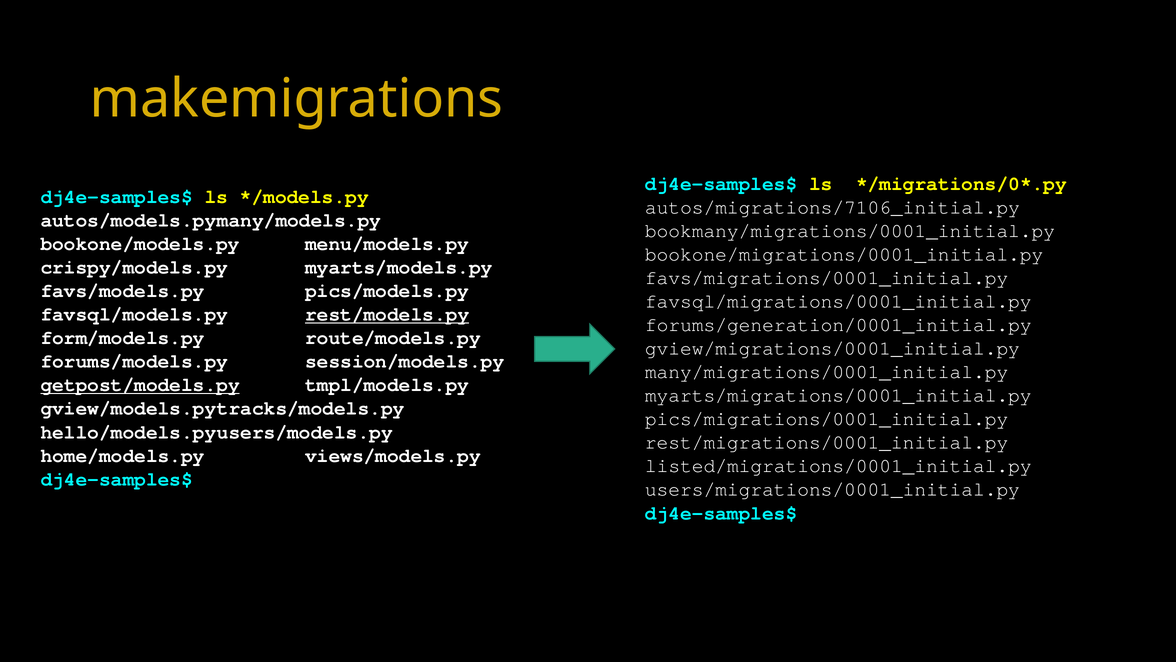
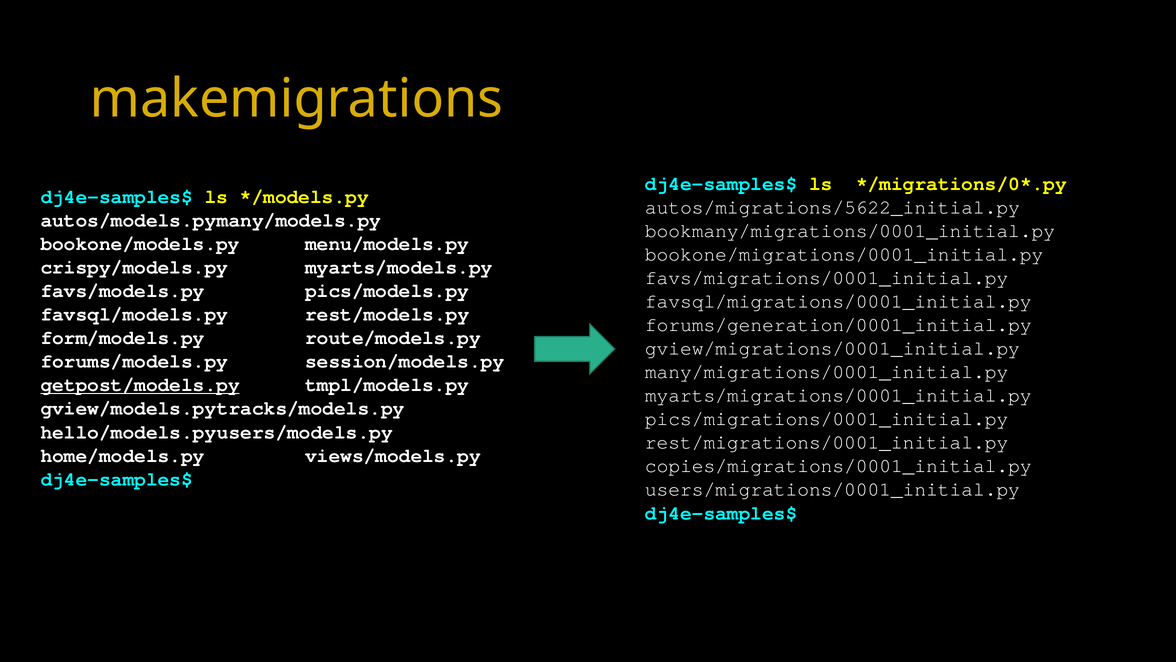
autos/migrations/7106_initial.py: autos/migrations/7106_initial.py -> autos/migrations/5622_initial.py
rest/models.py underline: present -> none
listed/migrations/0001_initial.py: listed/migrations/0001_initial.py -> copies/migrations/0001_initial.py
